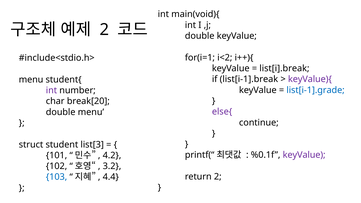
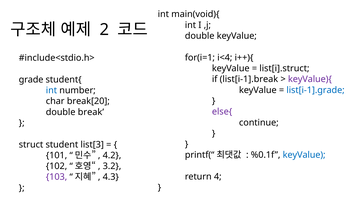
i<2: i<2 -> i<4
list[i].break: list[i].break -> list[i].struct
menu at (31, 80): menu -> grade
int at (51, 90) colour: purple -> blue
double menu: menu -> break
keyValue at (304, 155) colour: purple -> blue
return 2: 2 -> 4
103 colour: blue -> purple
4.4: 4.4 -> 4.3
